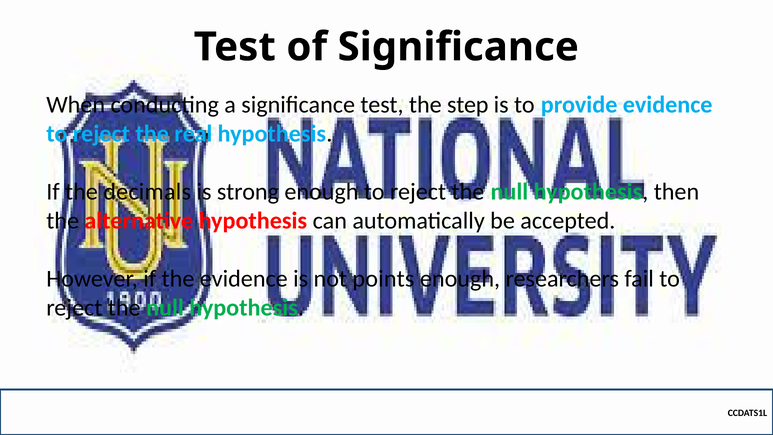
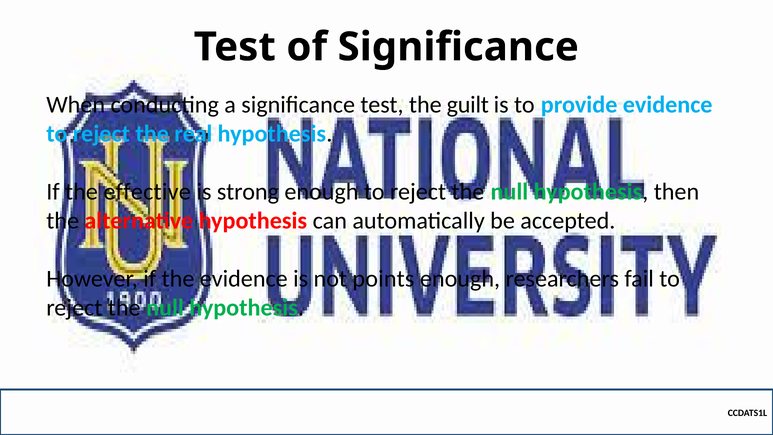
step: step -> guilt
decimals: decimals -> effective
